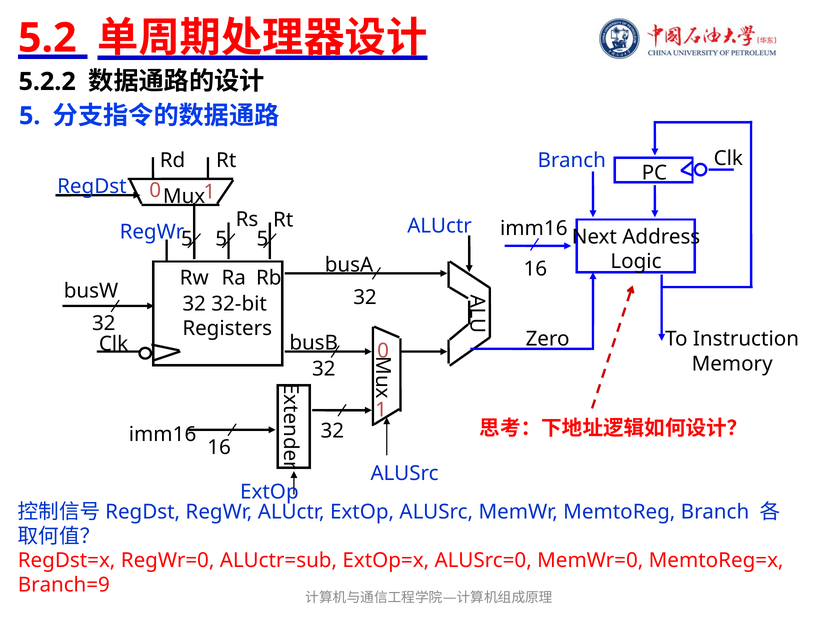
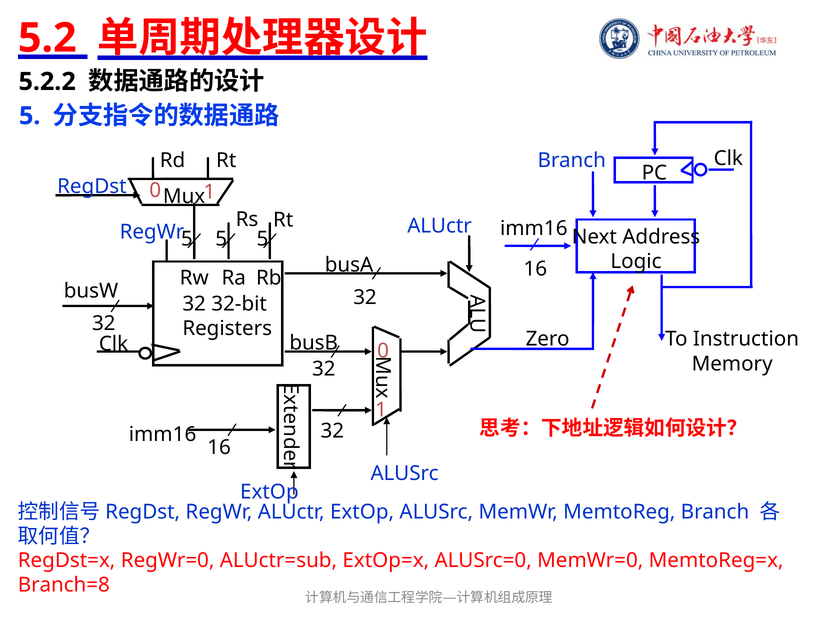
Branch=9: Branch=9 -> Branch=8
